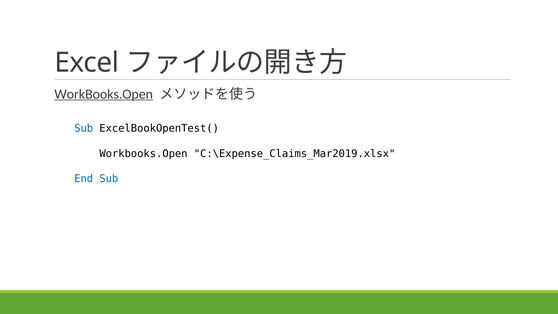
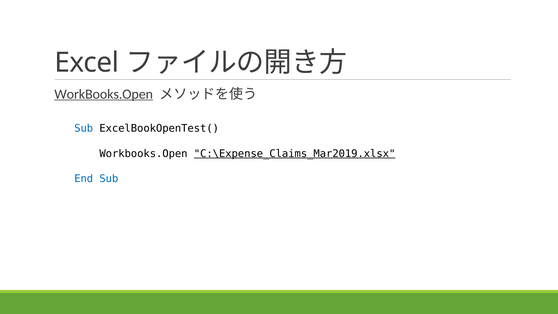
C:\Expense_Claims_Mar2019.xlsx underline: none -> present
